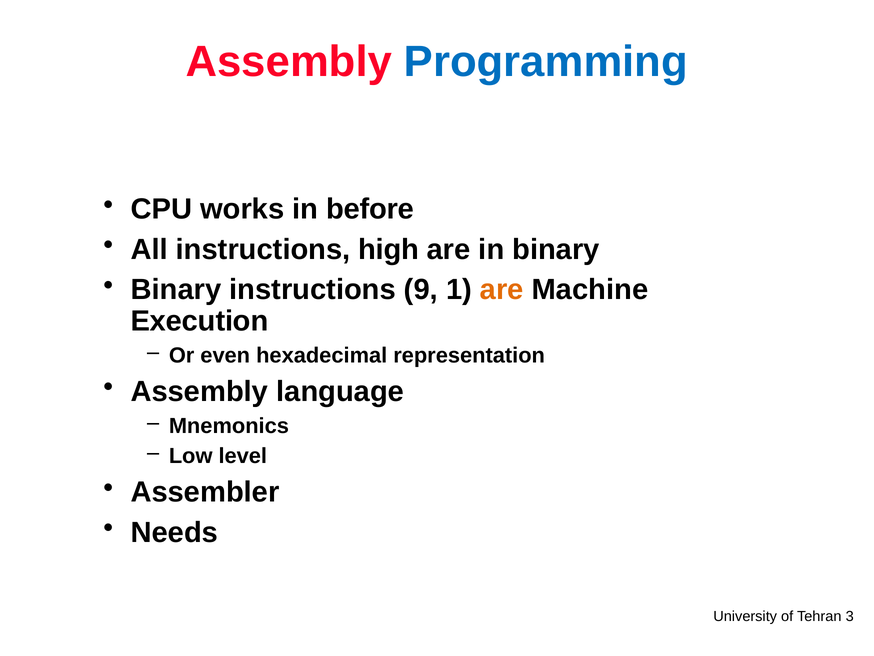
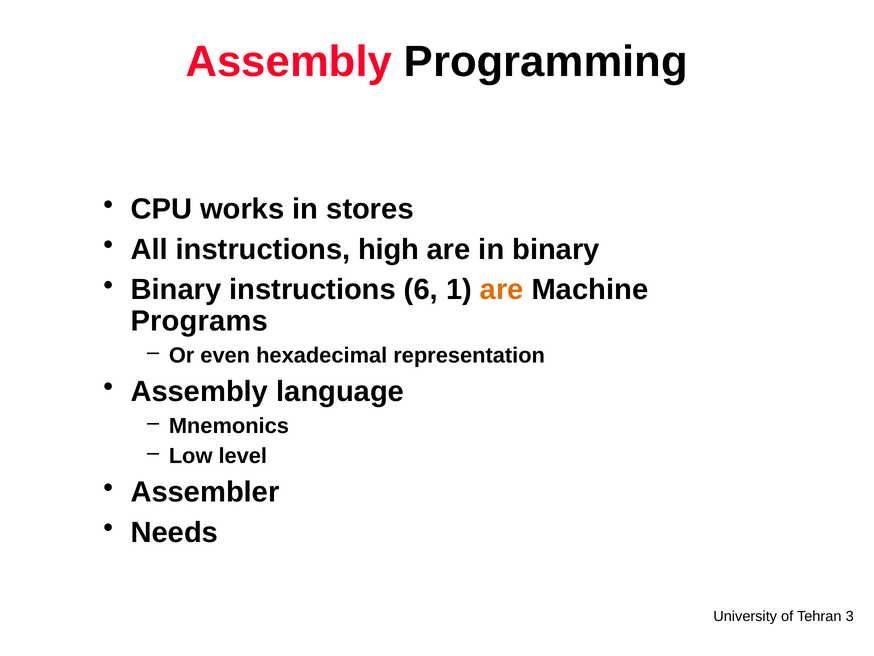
Programming colour: blue -> black
before: before -> stores
9: 9 -> 6
Execution: Execution -> Programs
